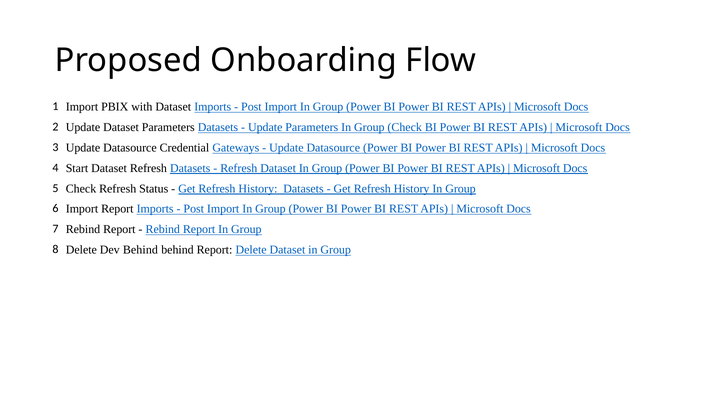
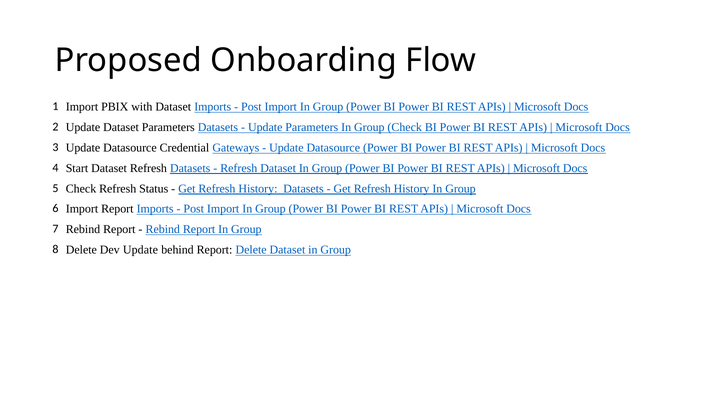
Dev Behind: Behind -> Update
